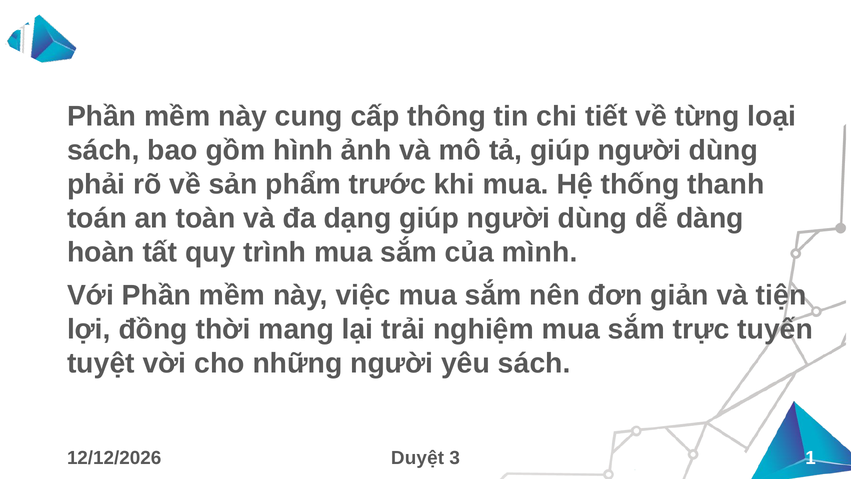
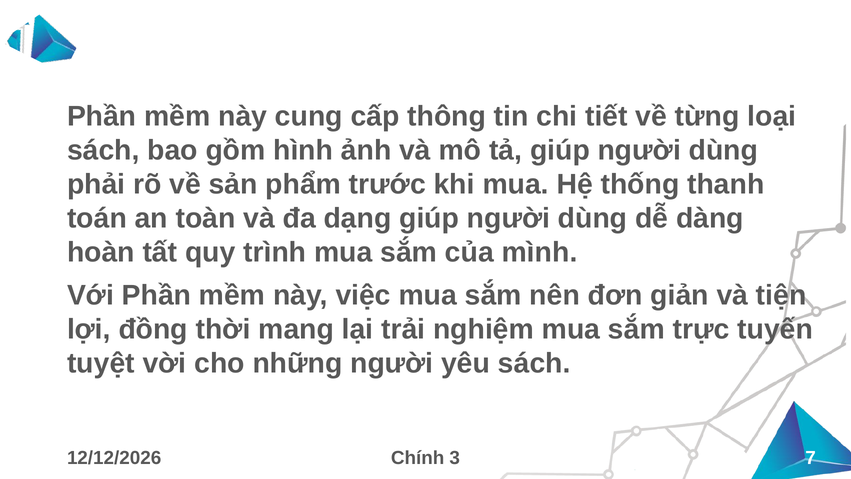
Duyệt: Duyệt -> Chính
1: 1 -> 7
